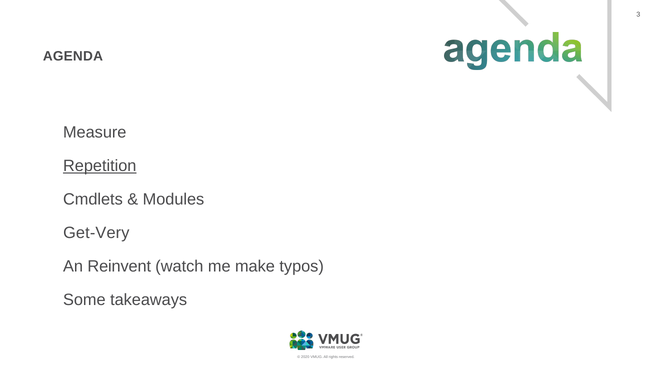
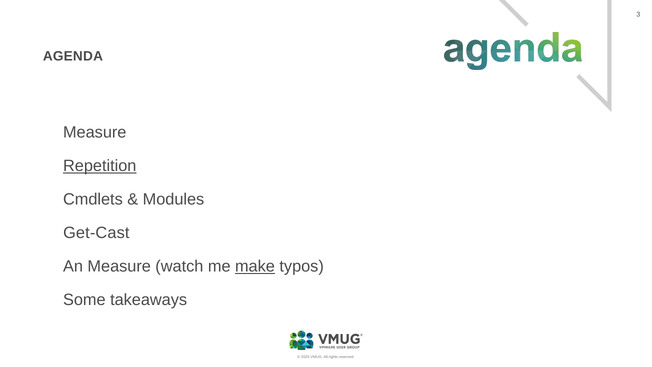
Get-Very: Get-Very -> Get-Cast
An Reinvent: Reinvent -> Measure
make underline: none -> present
